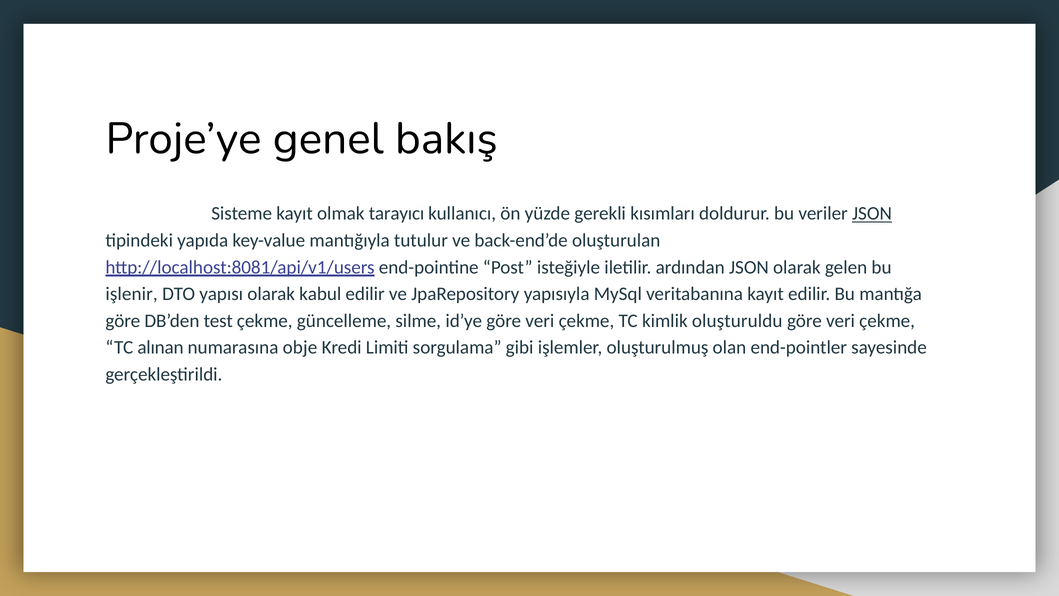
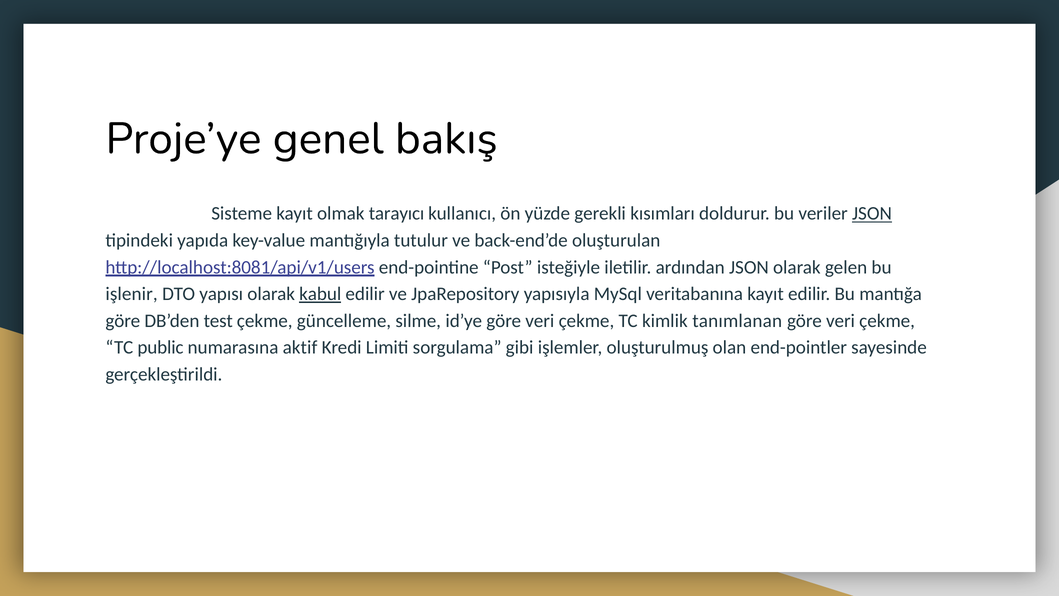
kabul underline: none -> present
oluşturuldu: oluşturuldu -> tanımlanan
alınan: alınan -> public
obje: obje -> aktif
